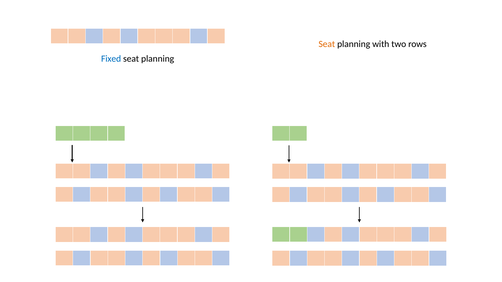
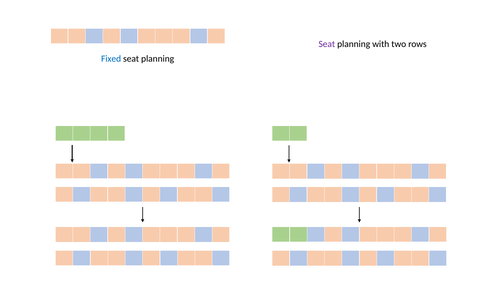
Seat at (327, 44) colour: orange -> purple
